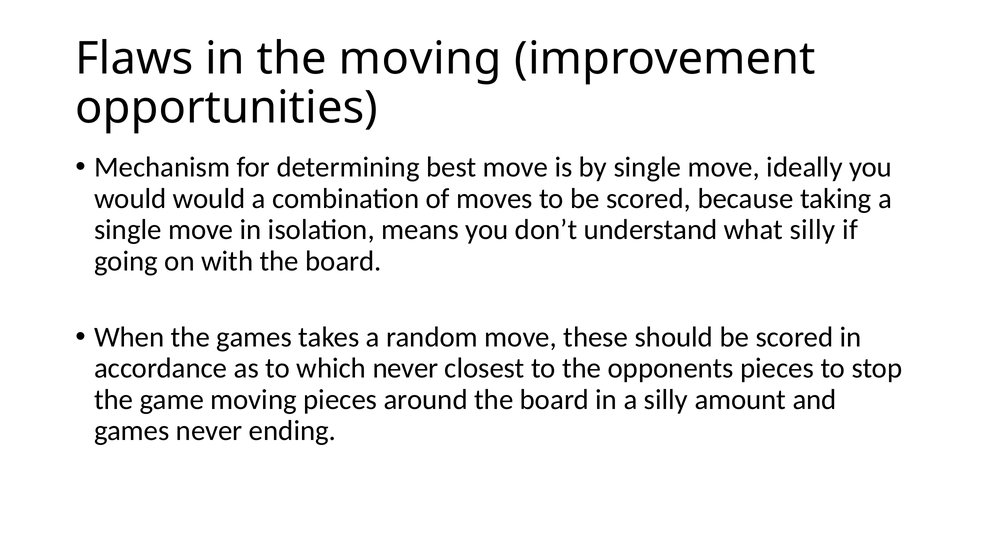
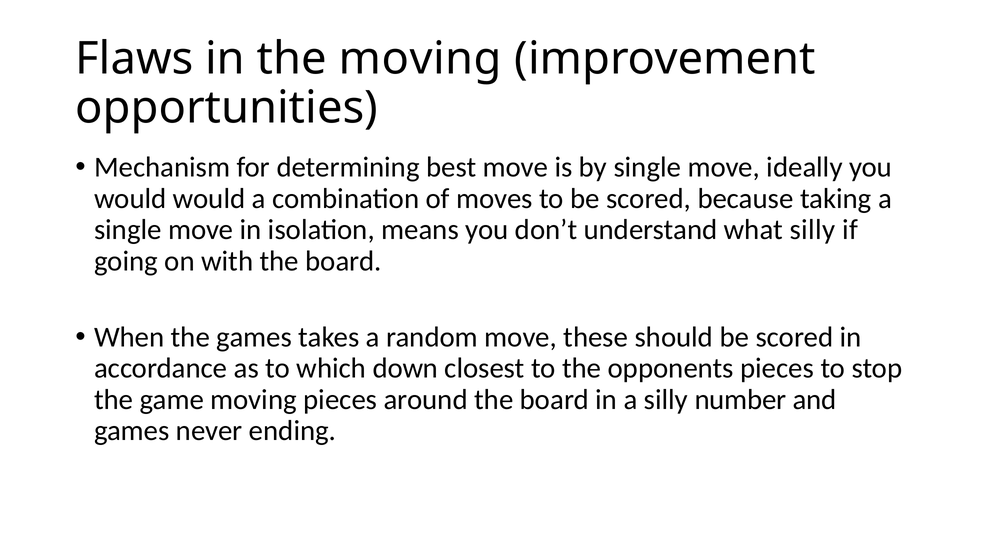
which never: never -> down
amount: amount -> number
